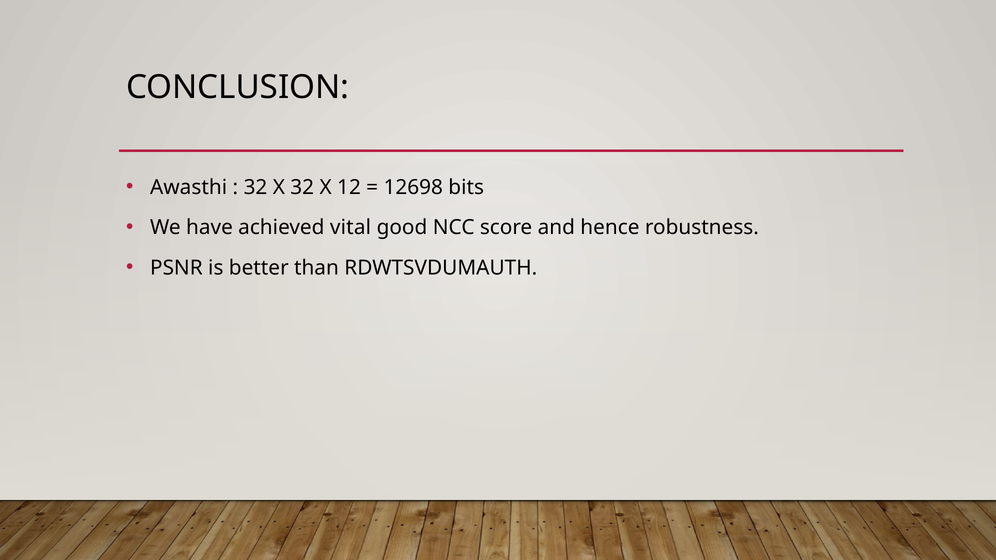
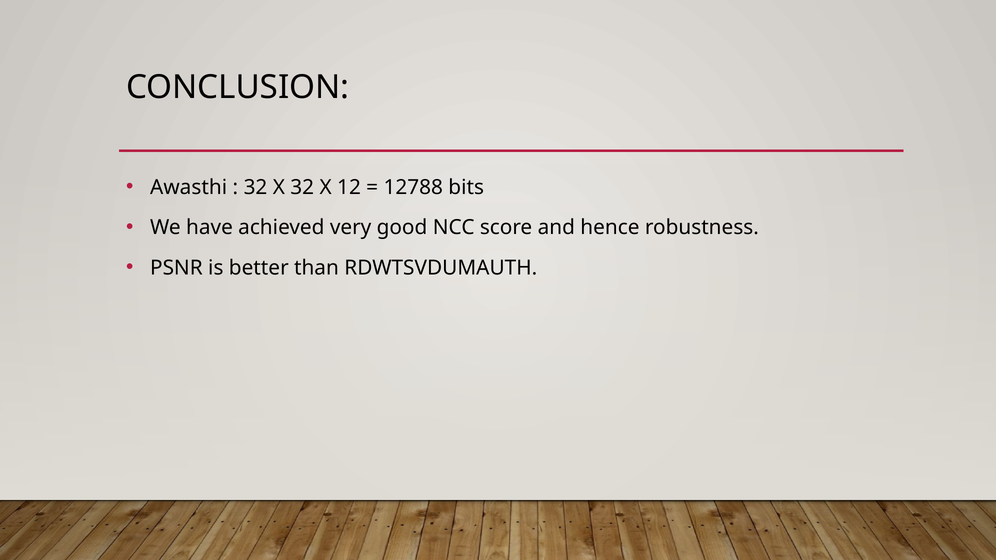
12698: 12698 -> 12788
vital: vital -> very
